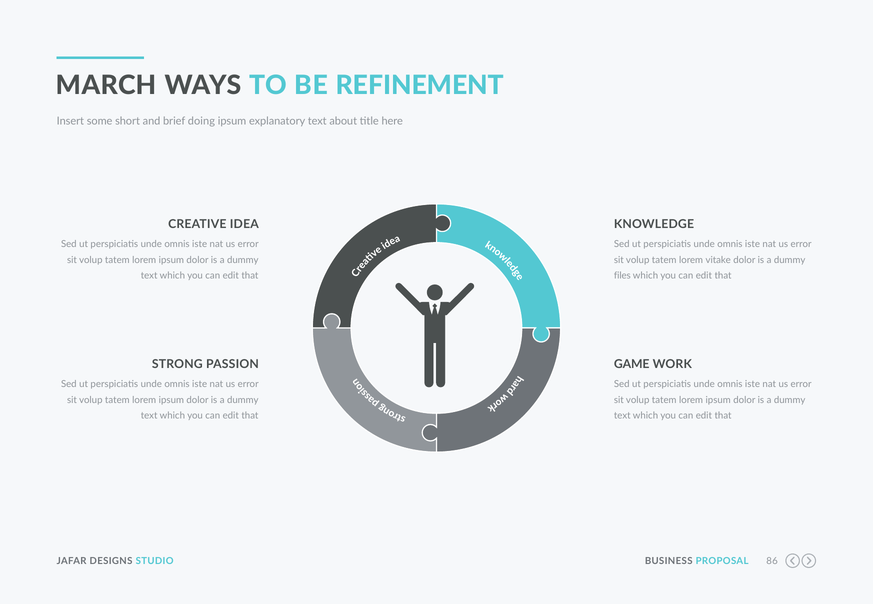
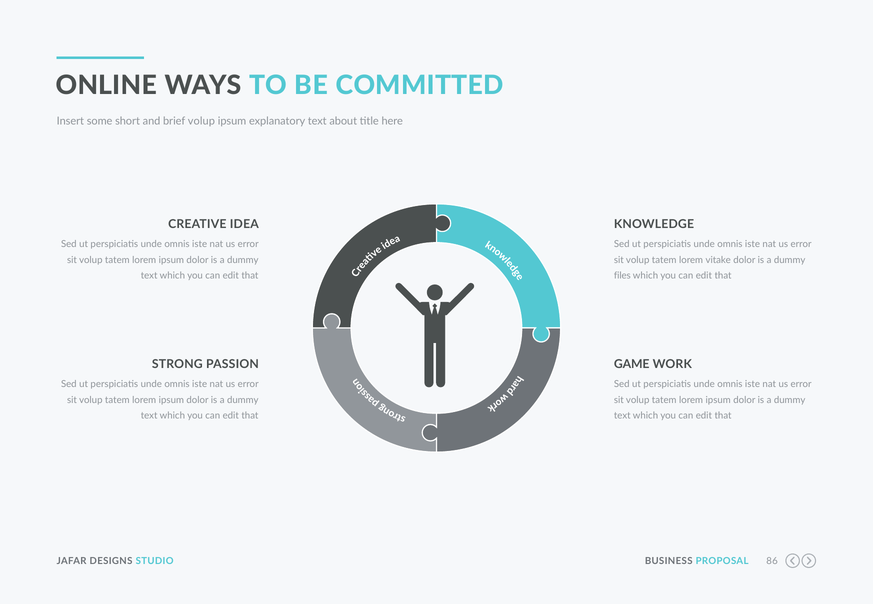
MARCH: MARCH -> ONLINE
REFINEMENT: REFINEMENT -> COMMITTED
brief doing: doing -> volup
